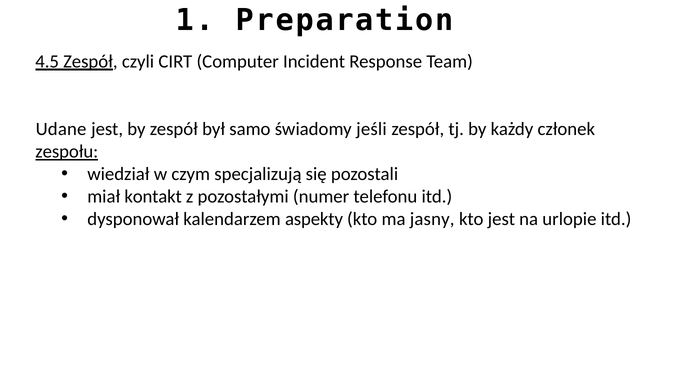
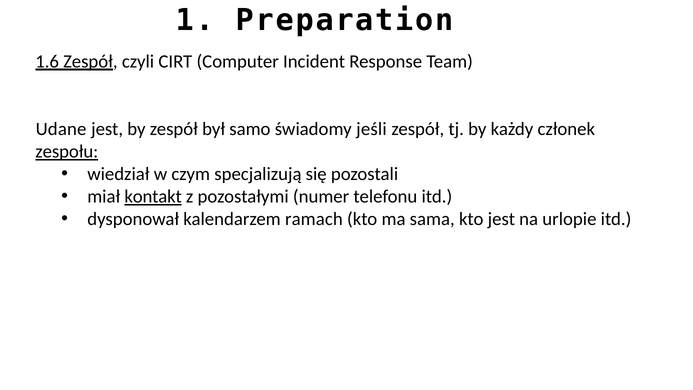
4.5: 4.5 -> 1.6
kontakt underline: none -> present
aspekty: aspekty -> ramach
jasny: jasny -> sama
